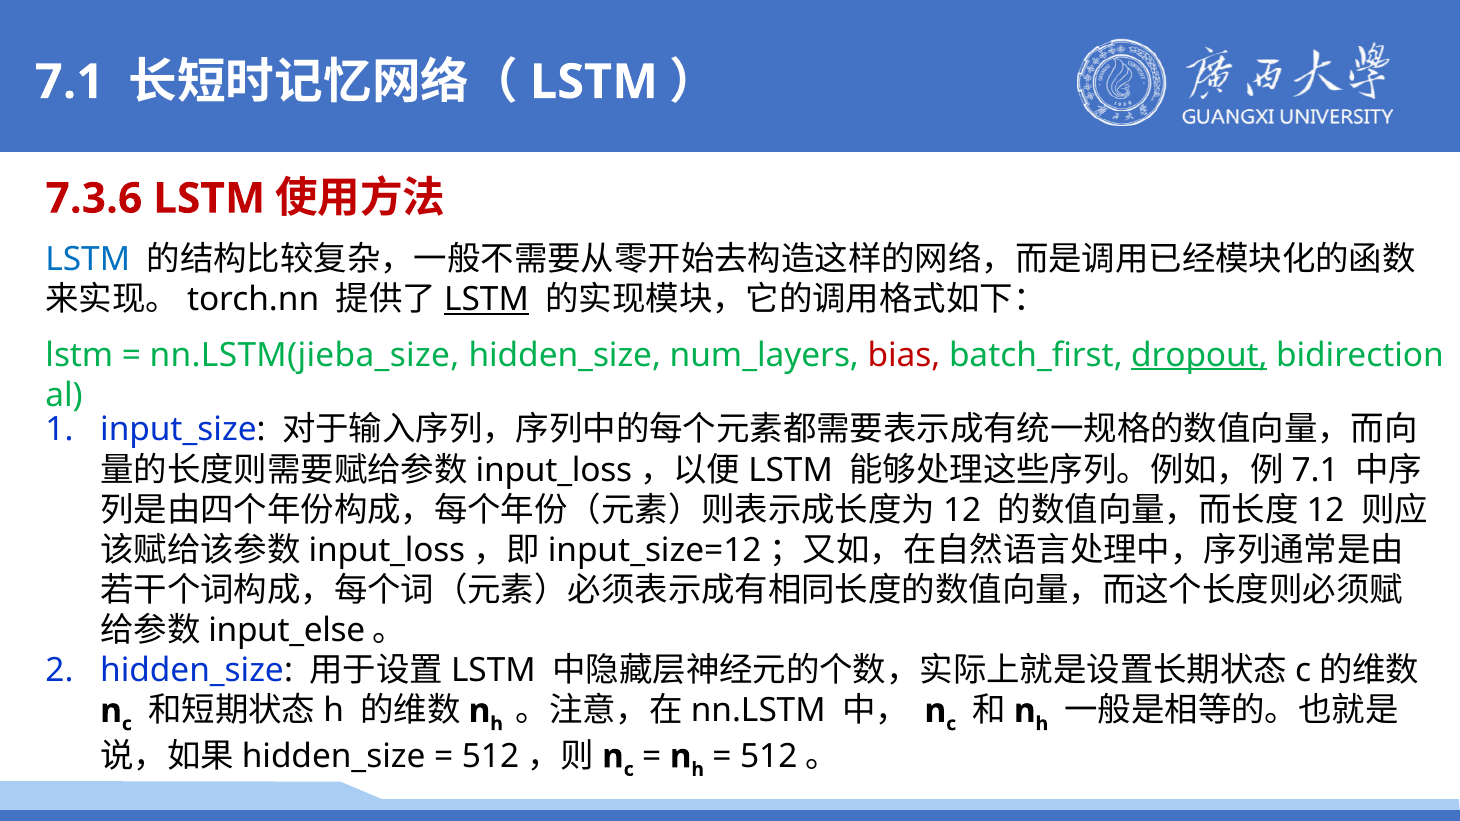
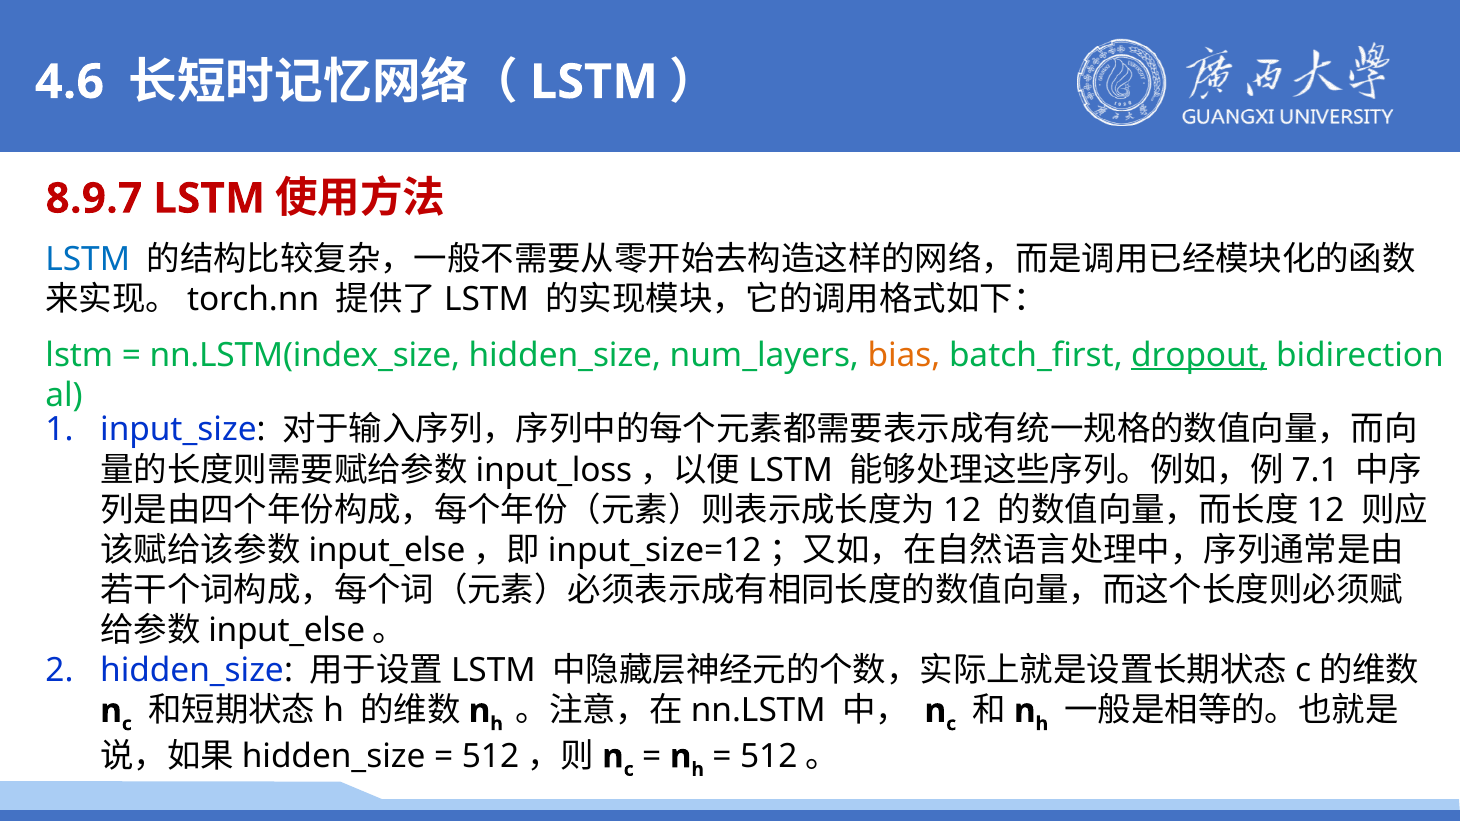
7.1 at (70, 82): 7.1 -> 4.6
7.3.6: 7.3.6 -> 8.9.7
LSTM at (487, 299) underline: present -> none
nn.LSTM(jieba_size: nn.LSTM(jieba_size -> nn.LSTM(index_size
bias colour: red -> orange
input_loss at (387, 550): input_loss -> input_else
